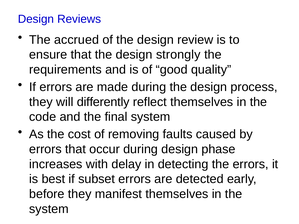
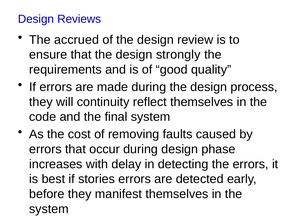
differently: differently -> continuity
subset: subset -> stories
